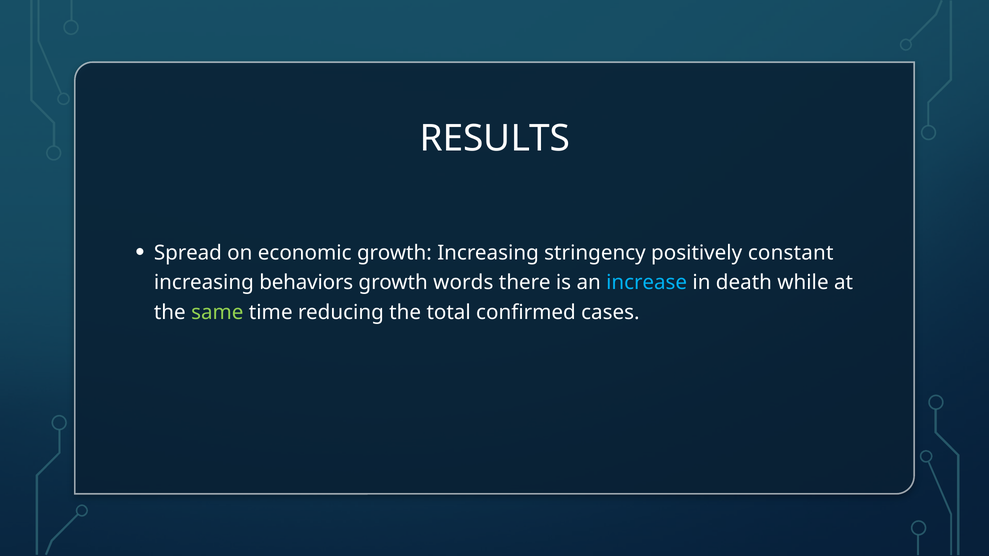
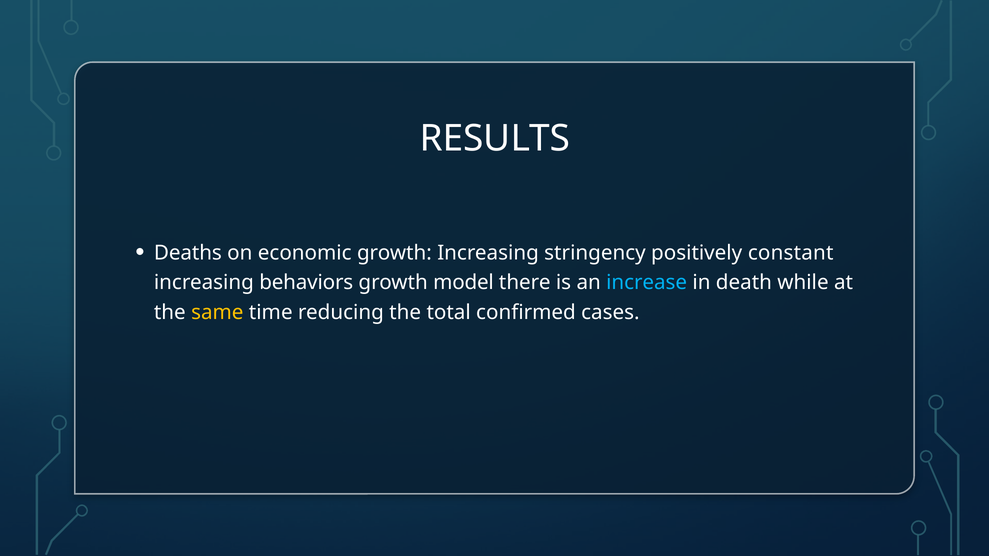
Spread: Spread -> Deaths
words: words -> model
same colour: light green -> yellow
